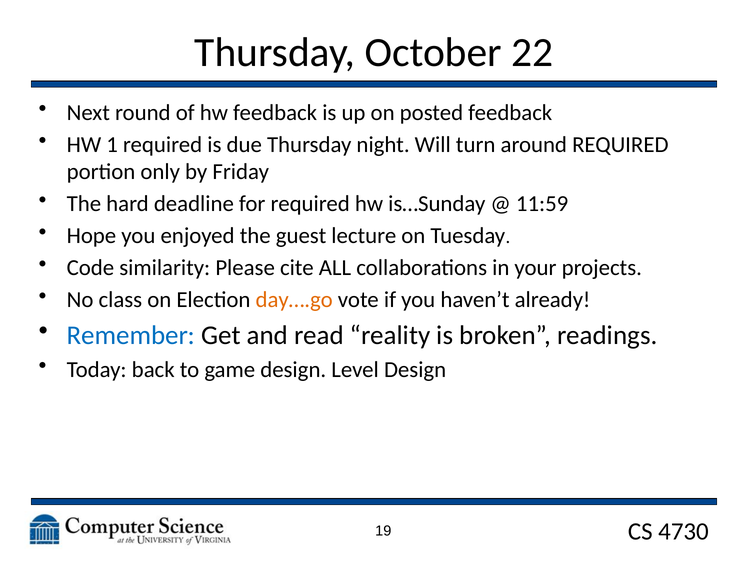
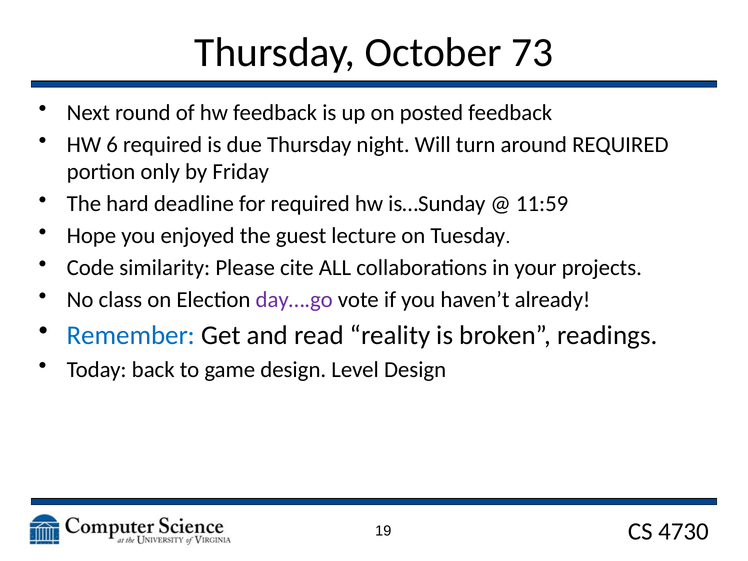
22: 22 -> 73
1: 1 -> 6
day….go colour: orange -> purple
